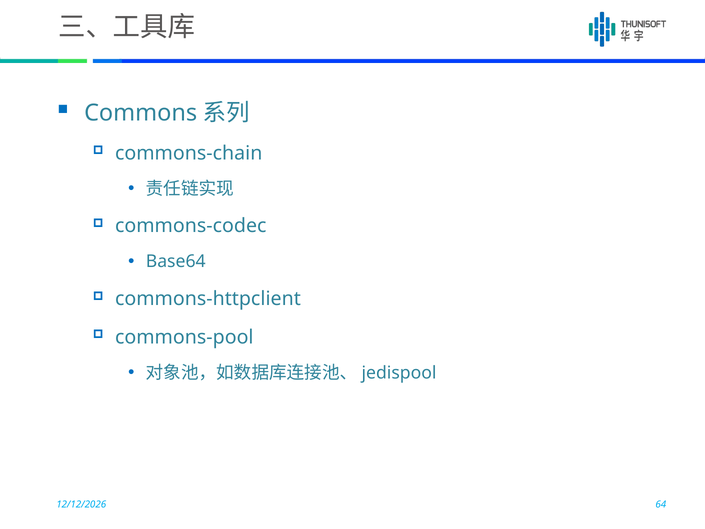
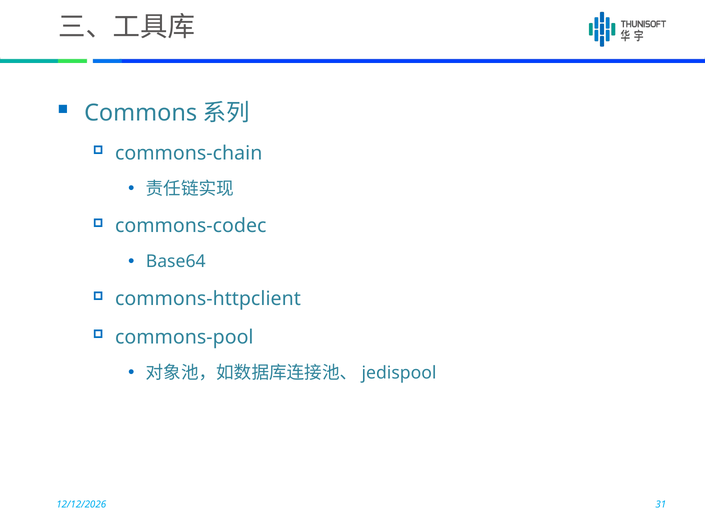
64: 64 -> 31
